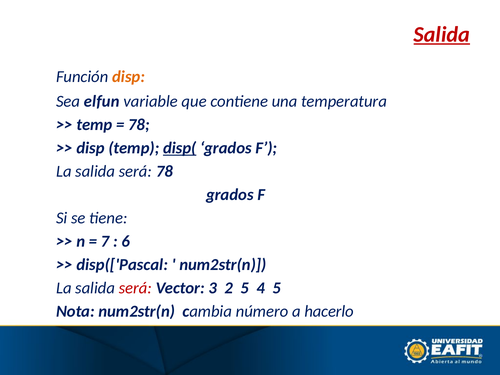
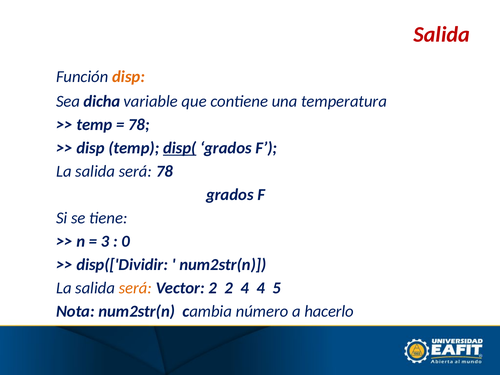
Salida at (442, 34) underline: present -> none
elfun: elfun -> dicha
7: 7 -> 3
6: 6 -> 0
disp(['Pascal: disp(['Pascal -> disp(['Dividir
será colour: red -> orange
Vector 3: 3 -> 2
2 5: 5 -> 4
